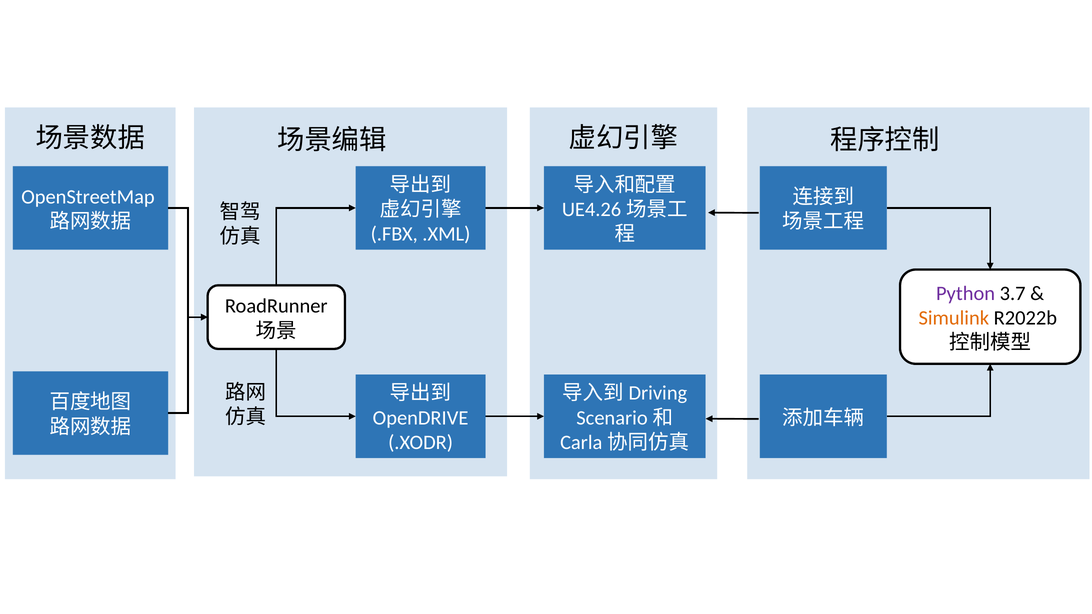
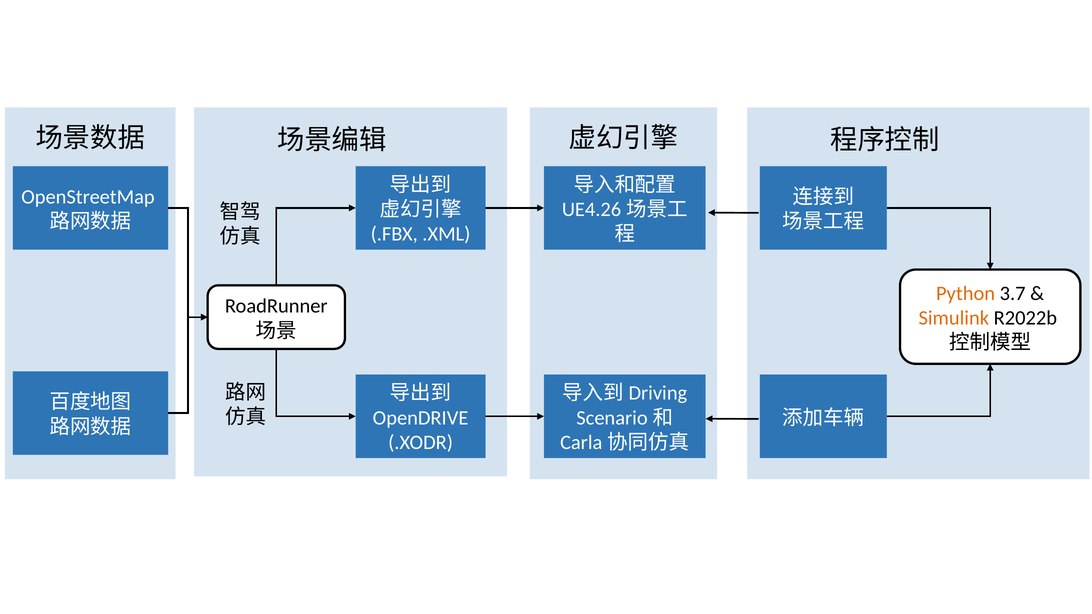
Python colour: purple -> orange
